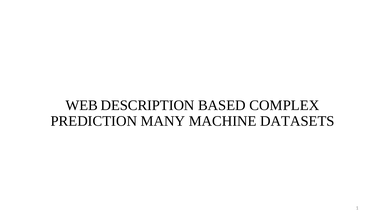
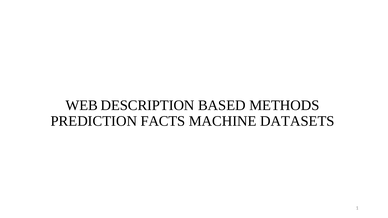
COMPLEX: COMPLEX -> METHODS
MANY: MANY -> FACTS
